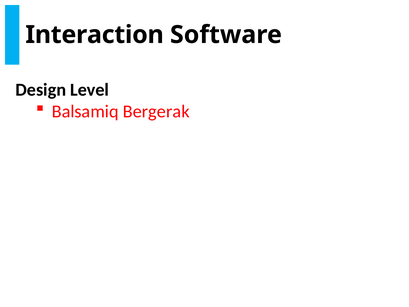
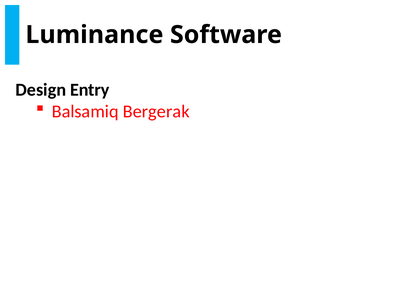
Interaction: Interaction -> Luminance
Level: Level -> Entry
